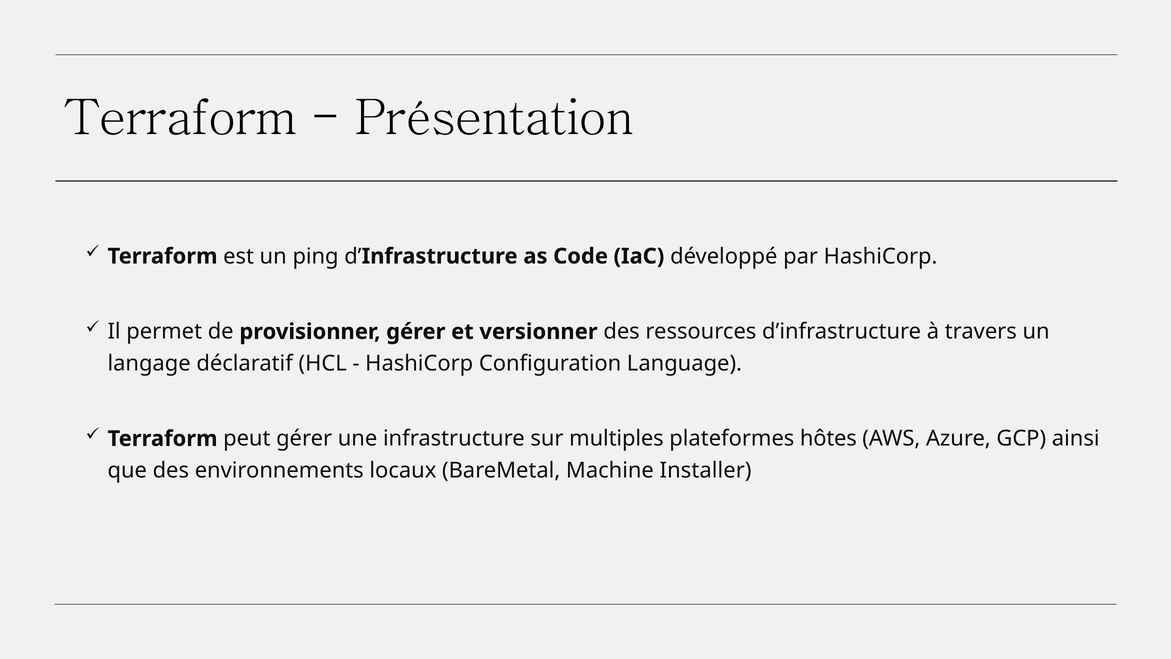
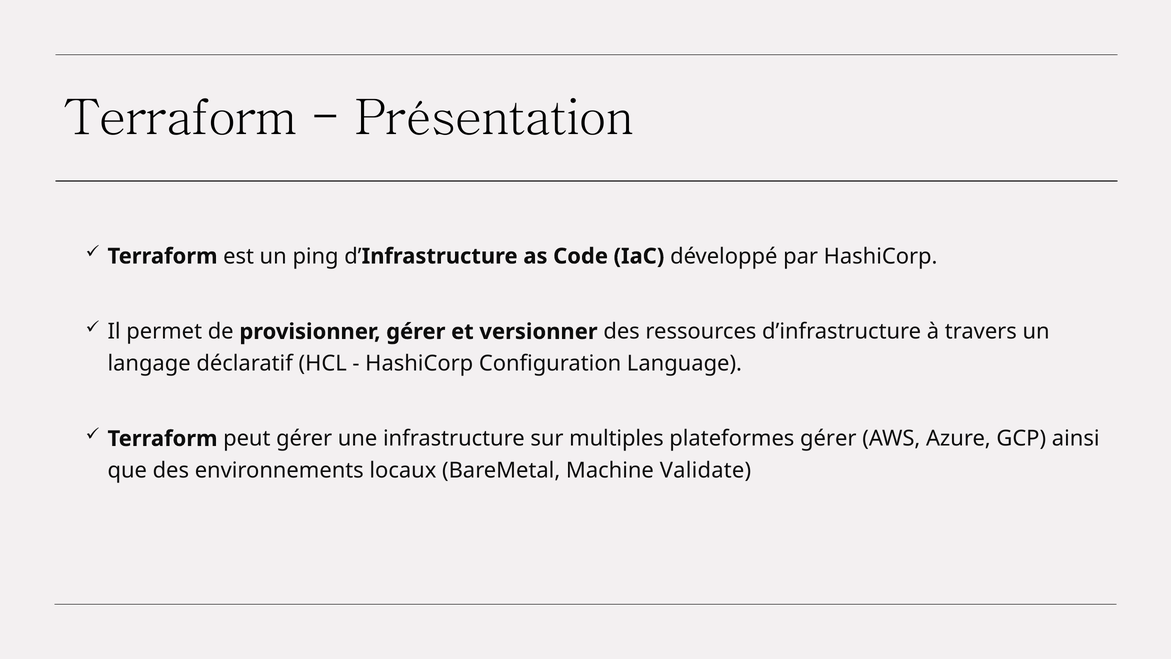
plateformes hôtes: hôtes -> gérer
Installer: Installer -> Validate
